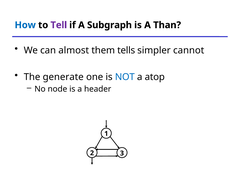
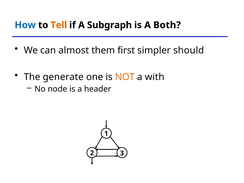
Tell colour: purple -> orange
Than: Than -> Both
tells: tells -> first
cannot: cannot -> should
NOT colour: blue -> orange
atop: atop -> with
